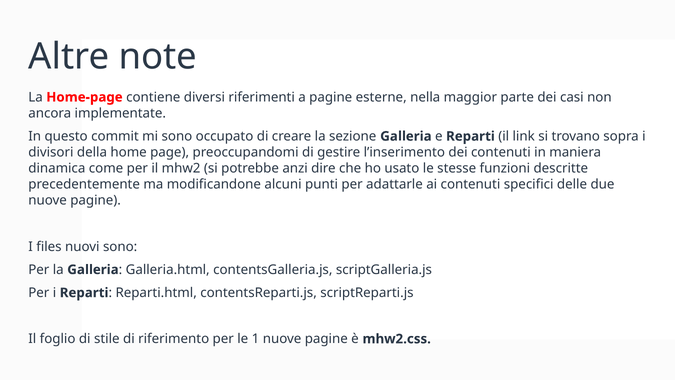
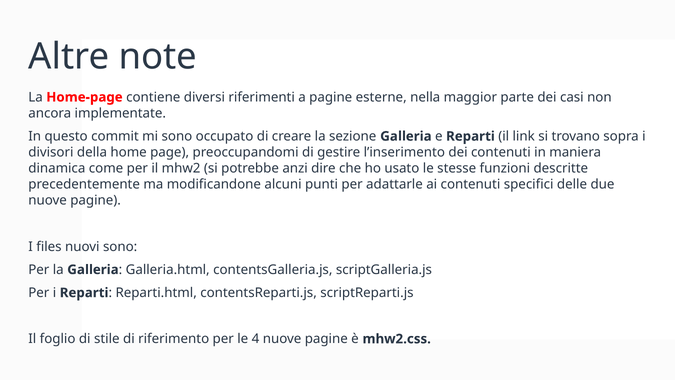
1: 1 -> 4
